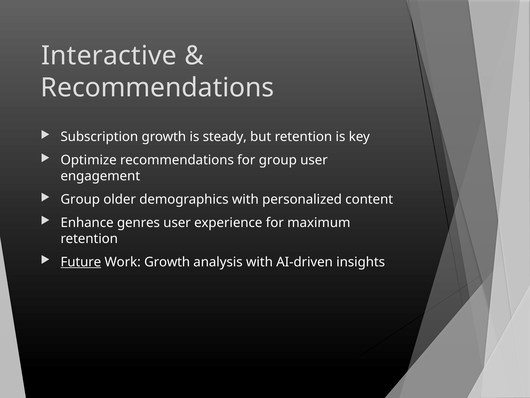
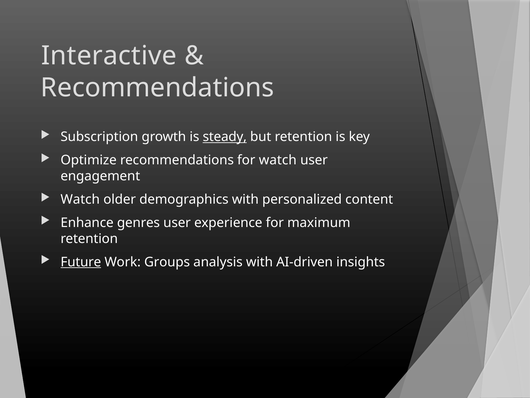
steady underline: none -> present
for group: group -> watch
Group at (80, 199): Group -> Watch
Work Growth: Growth -> Groups
